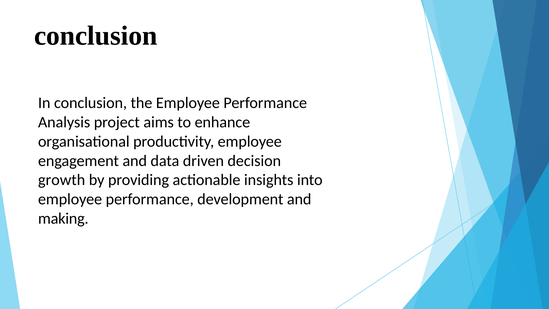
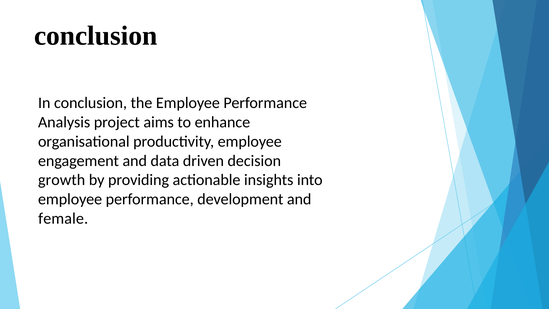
making: making -> female
